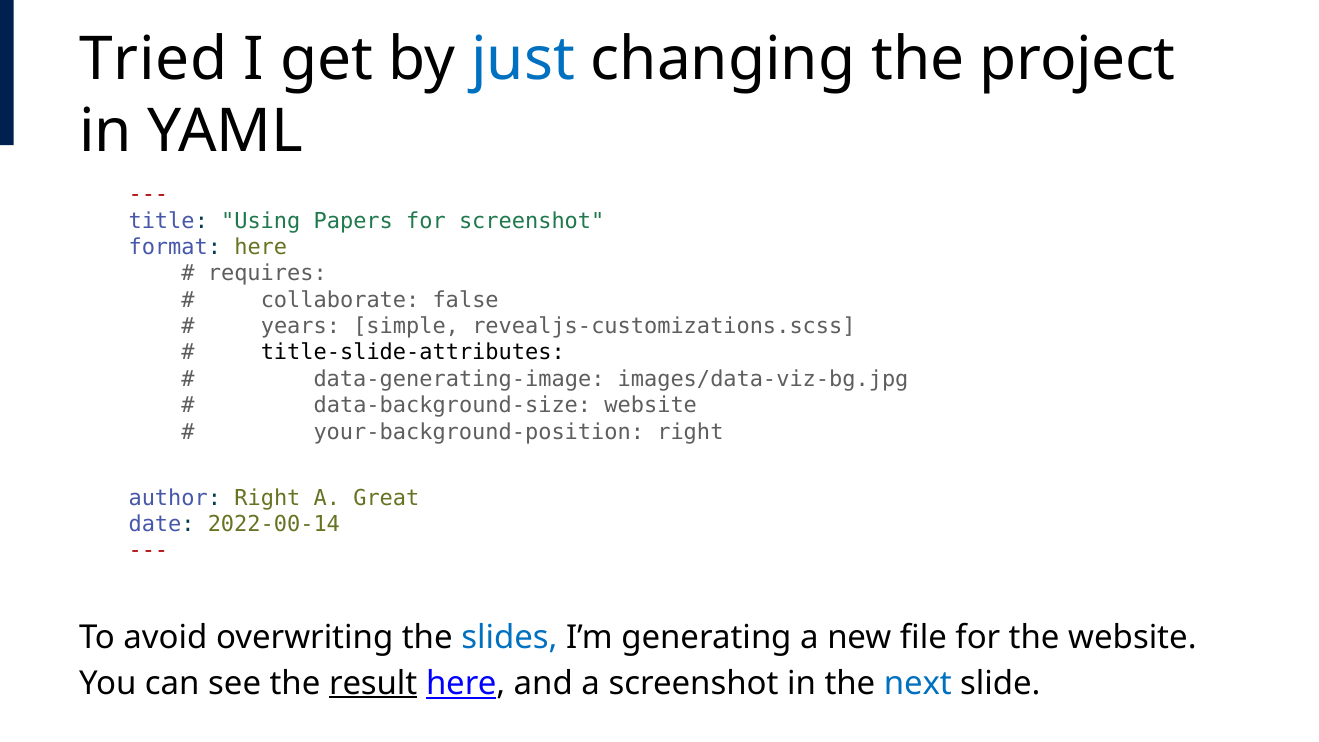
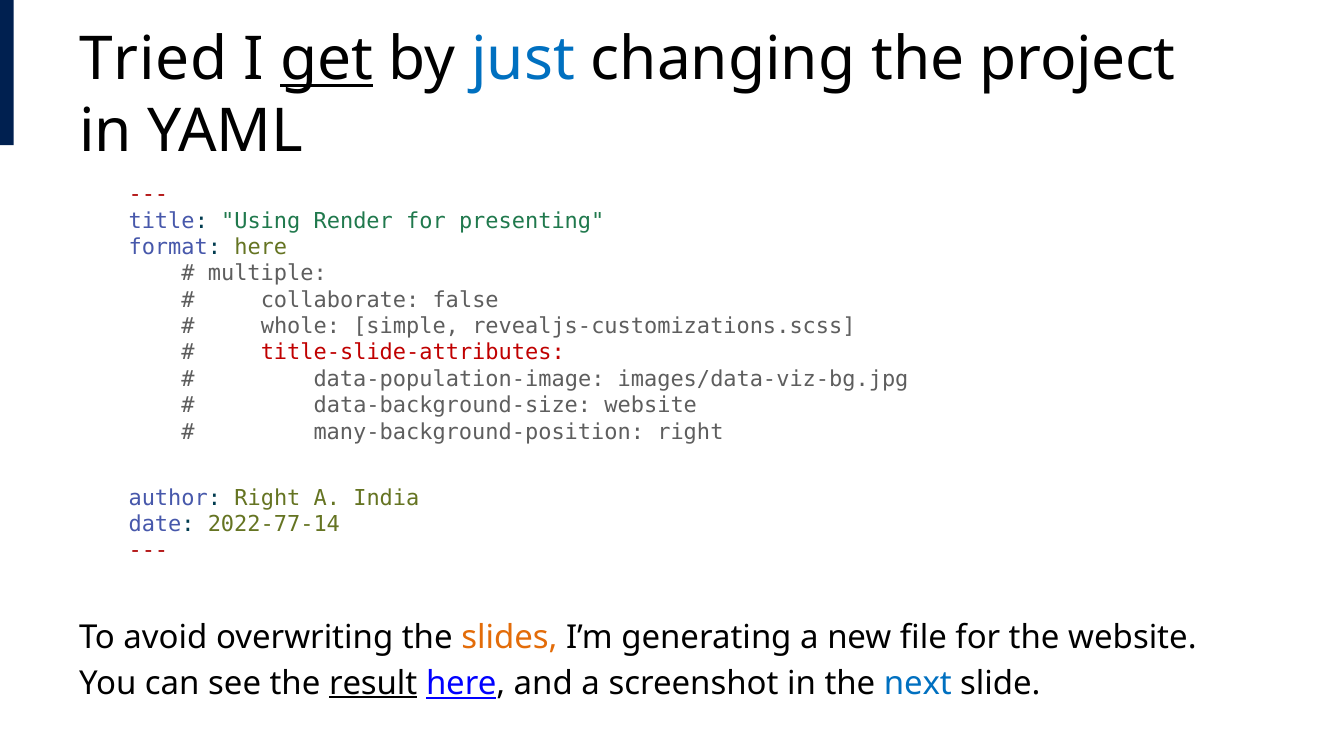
get underline: none -> present
Papers: Papers -> Render
for screenshot: screenshot -> presenting
requires: requires -> multiple
years: years -> whole
title-slide-attributes colour: black -> red
data-generating-image: data-generating-image -> data-population-image
your-background-position: your-background-position -> many-background-position
Great: Great -> India
2022-00-14: 2022-00-14 -> 2022-77-14
slides colour: blue -> orange
